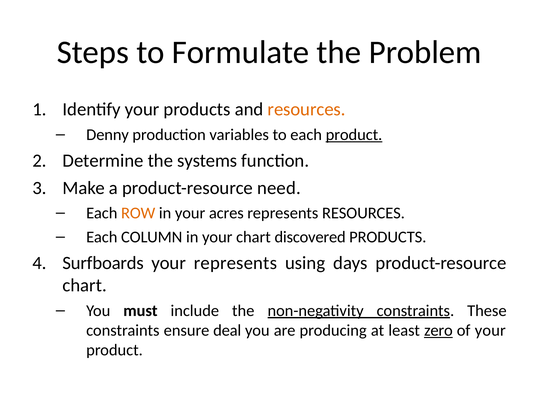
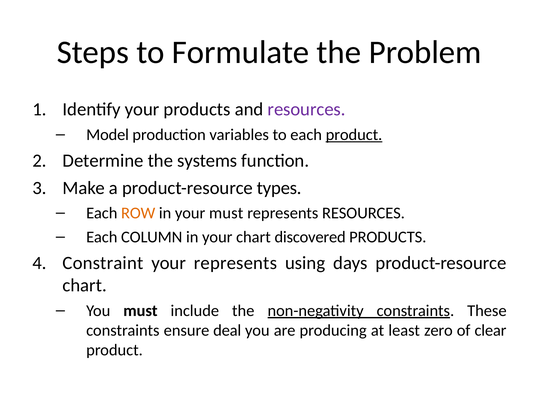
resources at (307, 110) colour: orange -> purple
Denny: Denny -> Model
need: need -> types
your acres: acres -> must
Surfboards: Surfboards -> Constraint
zero underline: present -> none
of your: your -> clear
